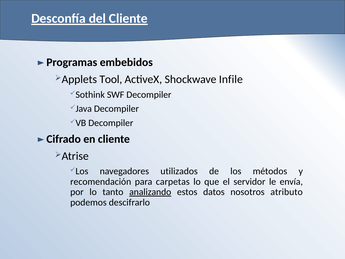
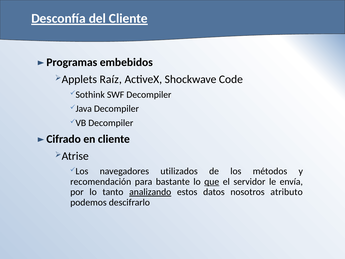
Tool: Tool -> Raíz
Infile: Infile -> Code
carpetas: carpetas -> bastante
que underline: none -> present
